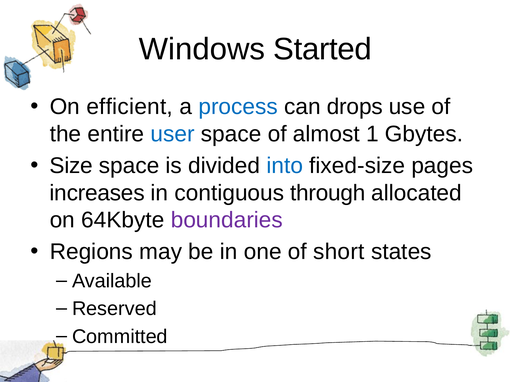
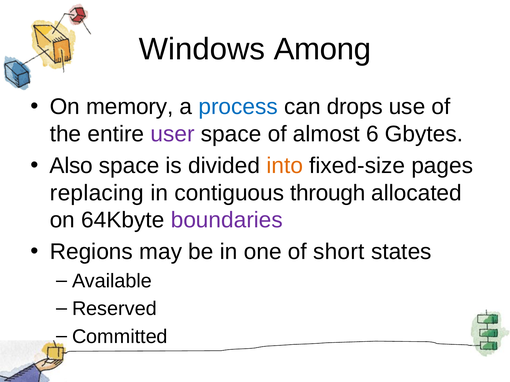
Started: Started -> Among
efficient: efficient -> memory
user colour: blue -> purple
1: 1 -> 6
Size: Size -> Also
into colour: blue -> orange
increases: increases -> replacing
